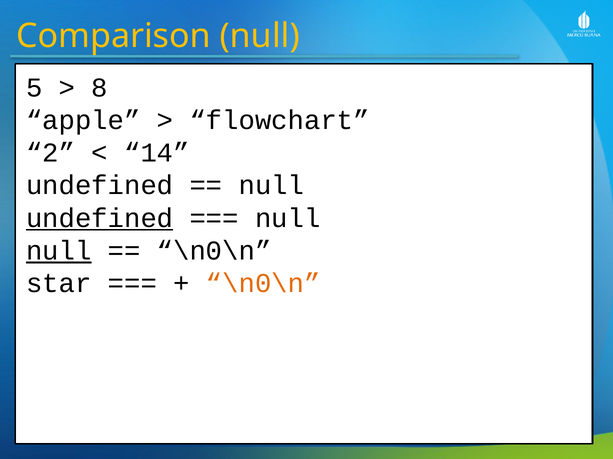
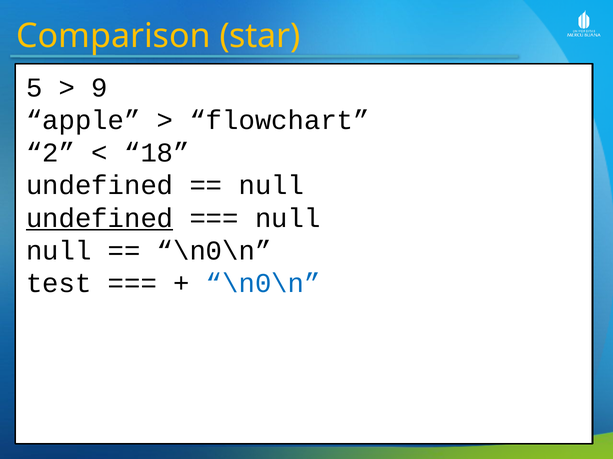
Comparison null: null -> star
8: 8 -> 9
14: 14 -> 18
null at (59, 251) underline: present -> none
star: star -> test
\n0\n at (263, 284) colour: orange -> blue
